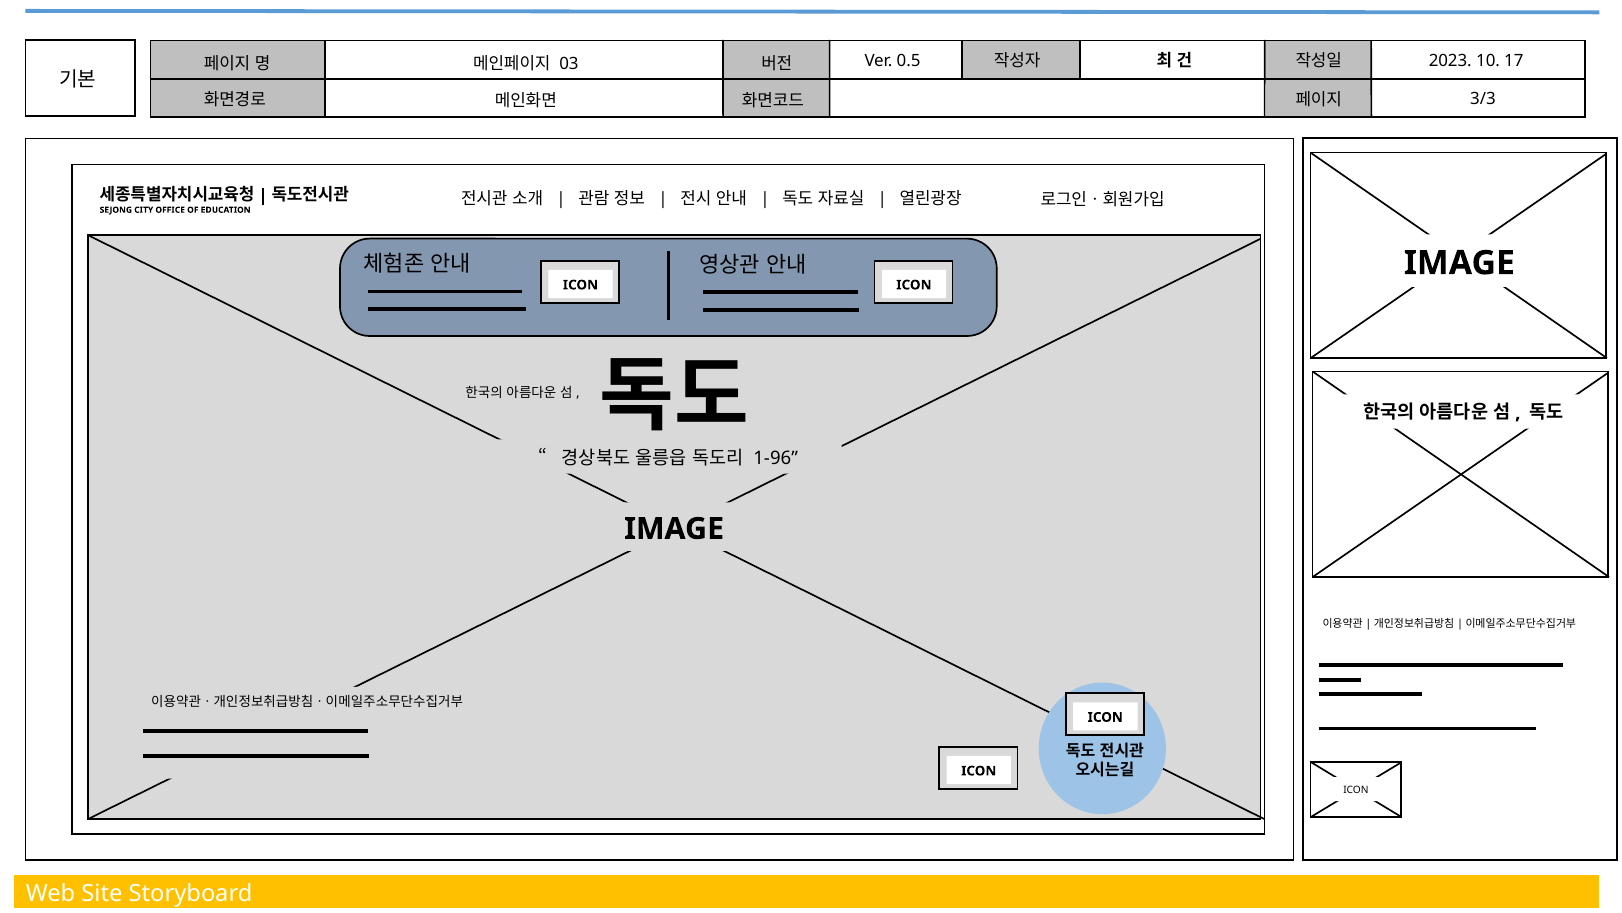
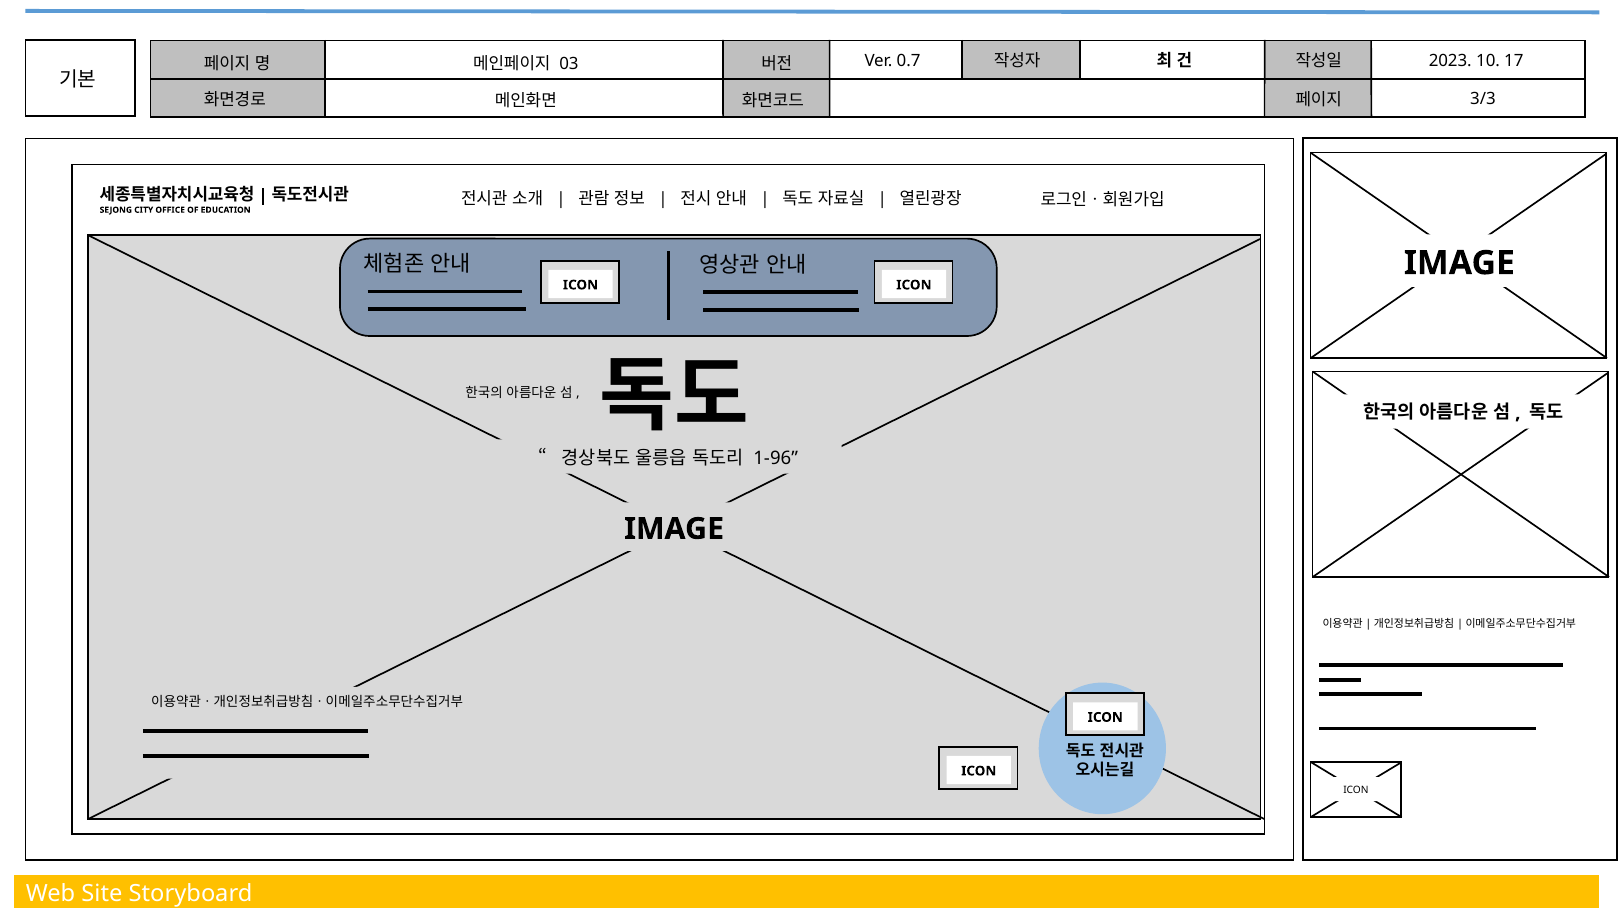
0.5: 0.5 -> 0.7
